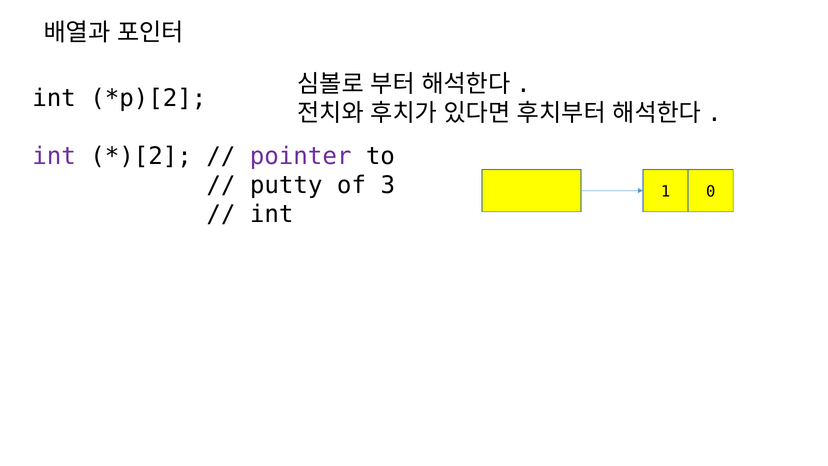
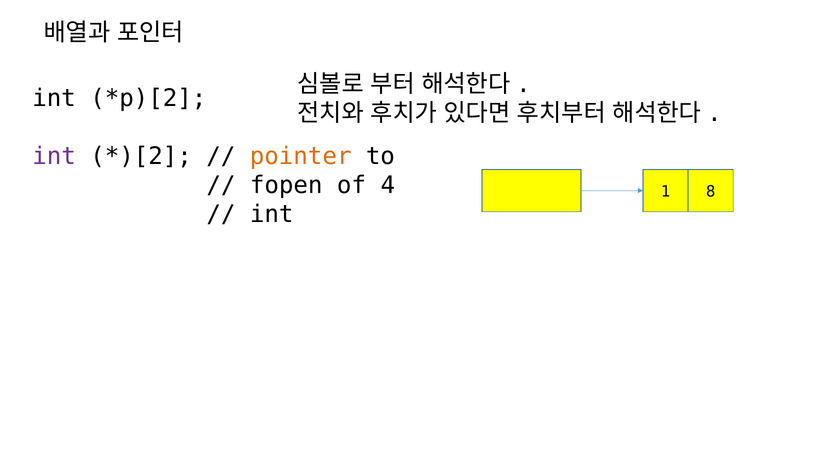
pointer colour: purple -> orange
putty: putty -> fopen
3: 3 -> 4
0: 0 -> 8
